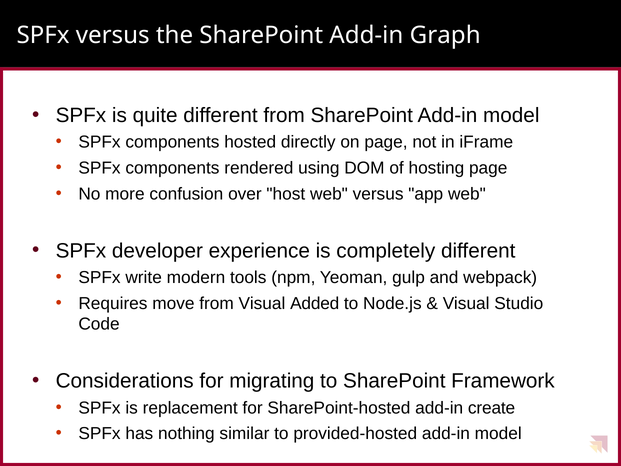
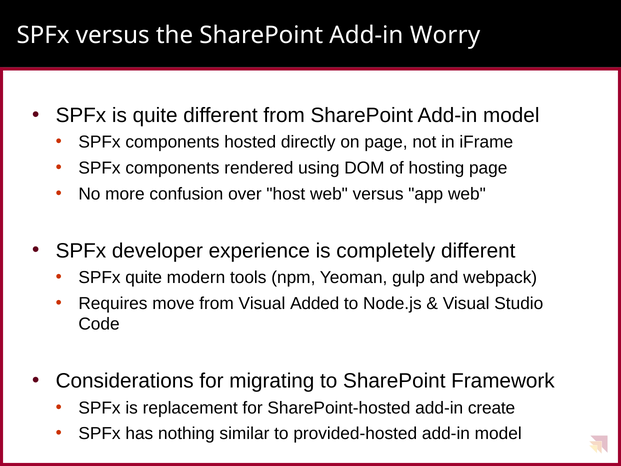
Graph: Graph -> Worry
SPFx write: write -> quite
